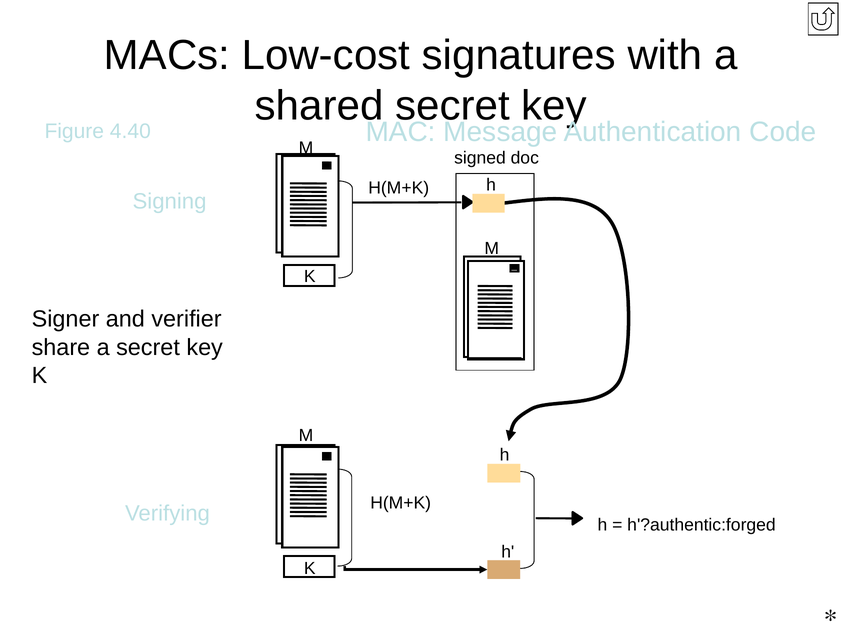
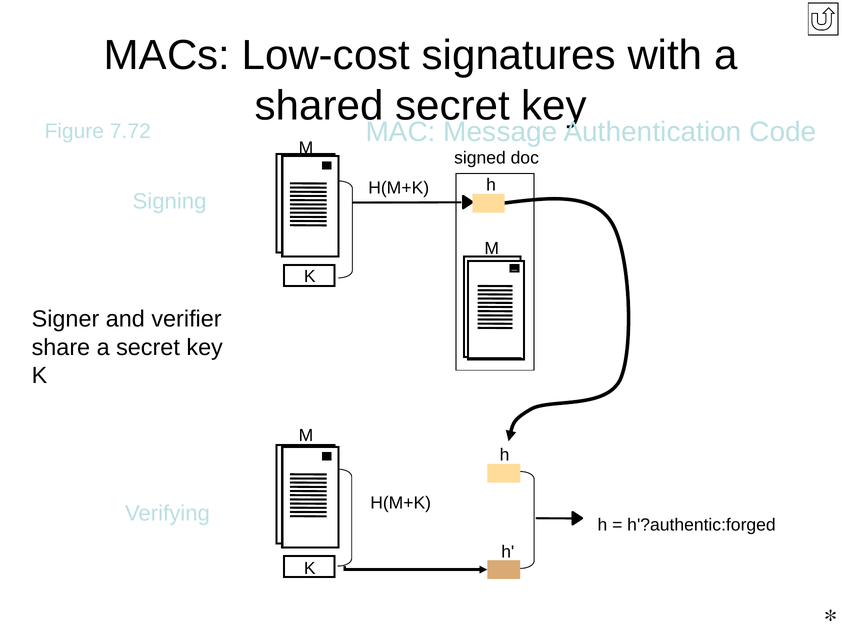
4.40: 4.40 -> 7.72
